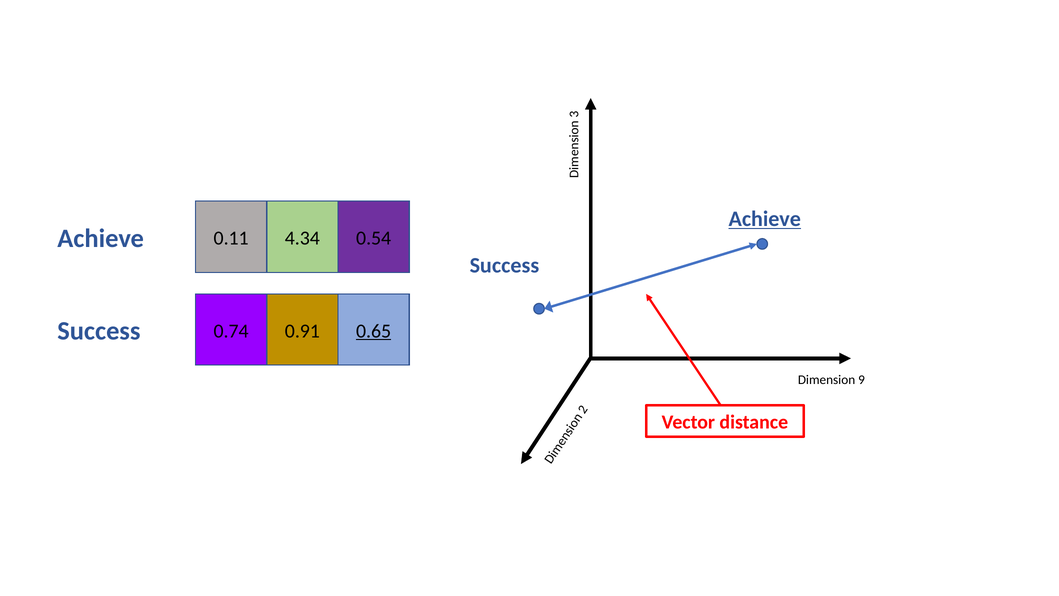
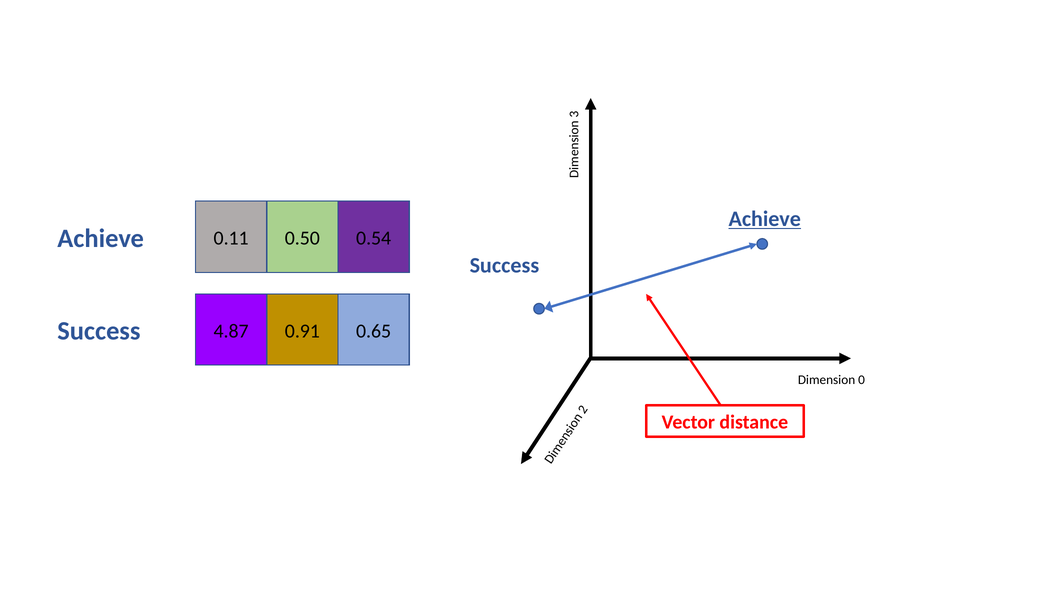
4.34: 4.34 -> 0.50
0.74: 0.74 -> 4.87
0.65 underline: present -> none
9: 9 -> 0
